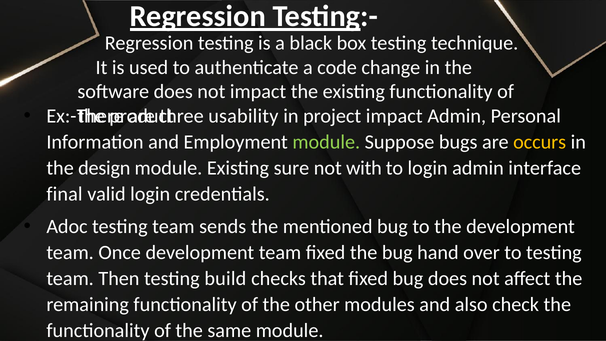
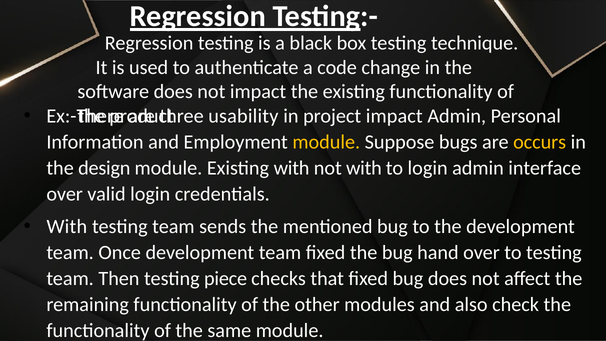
module at (326, 142) colour: light green -> yellow
Existing sure: sure -> with
final at (65, 194): final -> over
Adoc at (67, 227): Adoc -> With
build: build -> piece
